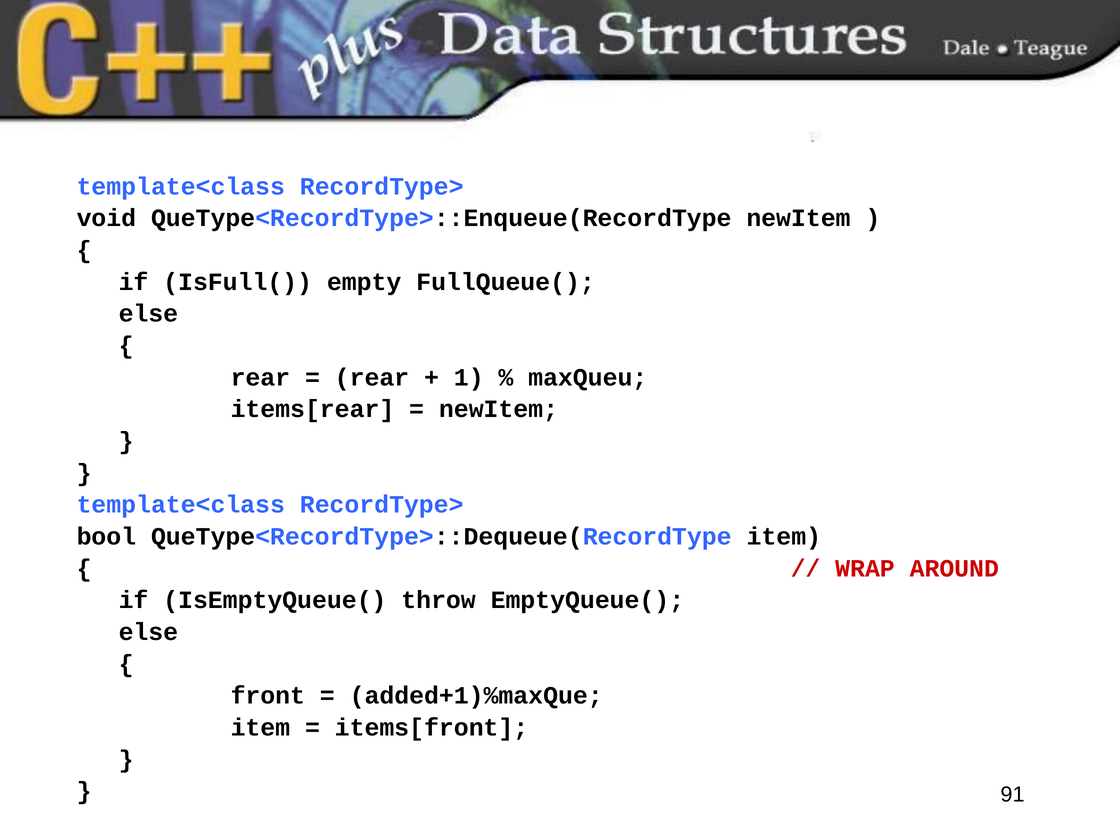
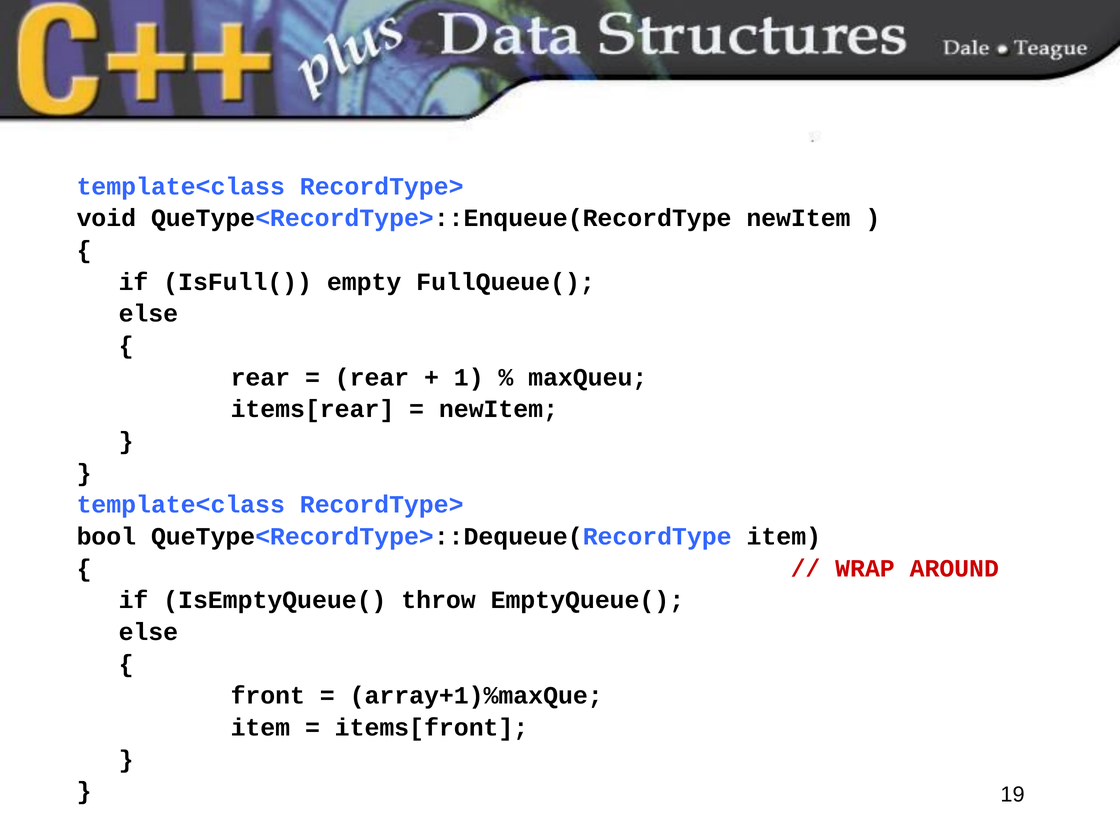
added+1)%maxQue: added+1)%maxQue -> array+1)%maxQue
91: 91 -> 19
